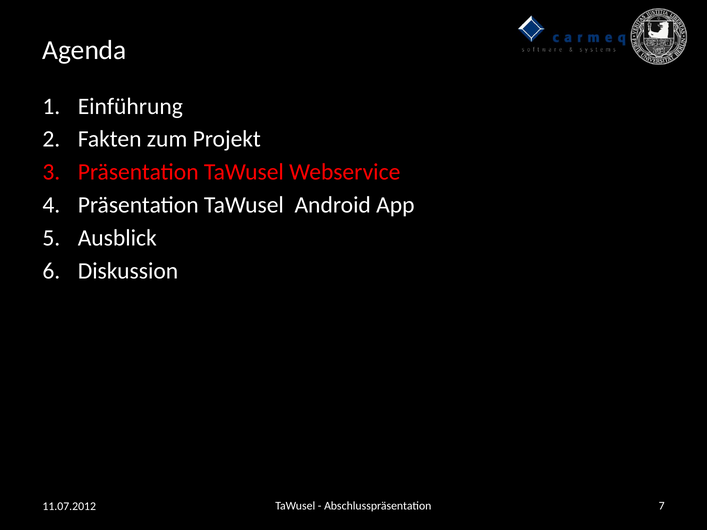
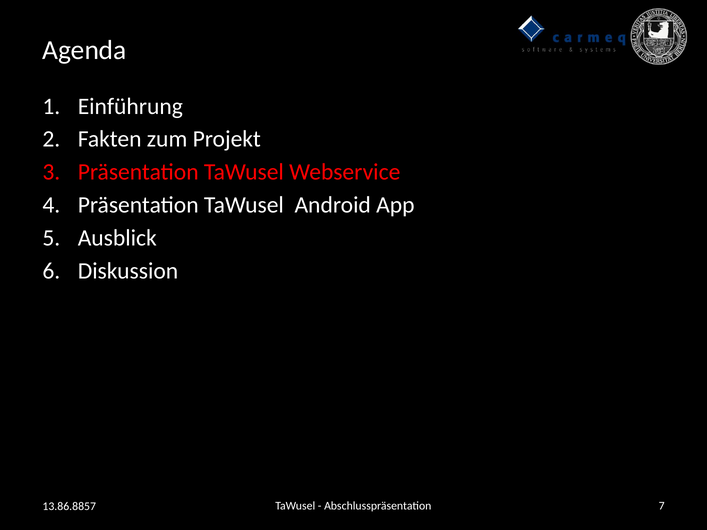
11.07.2012: 11.07.2012 -> 13.86.8857
